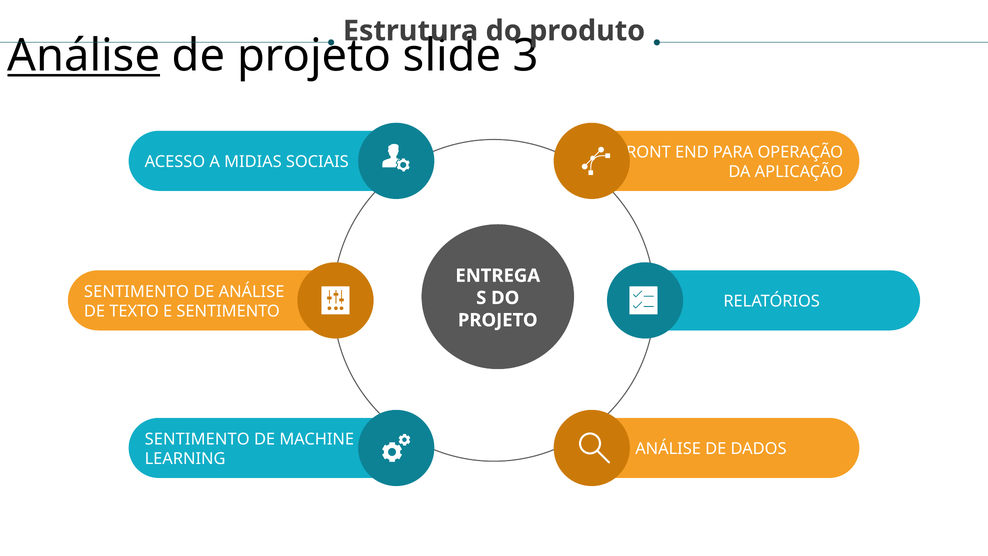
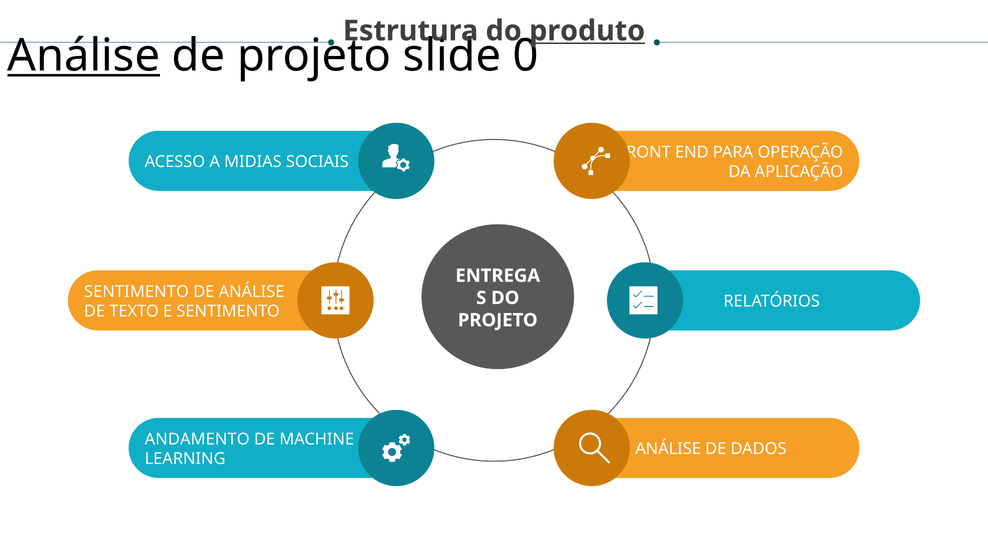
produto underline: none -> present
3: 3 -> 0
SENTIMENTO at (197, 439): SENTIMENTO -> ANDAMENTO
